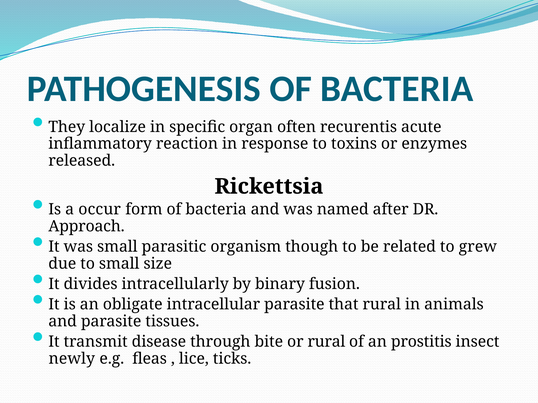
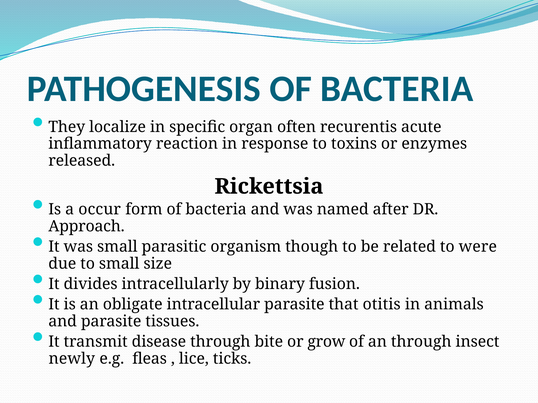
grew: grew -> were
that rural: rural -> otitis
or rural: rural -> grow
an prostitis: prostitis -> through
